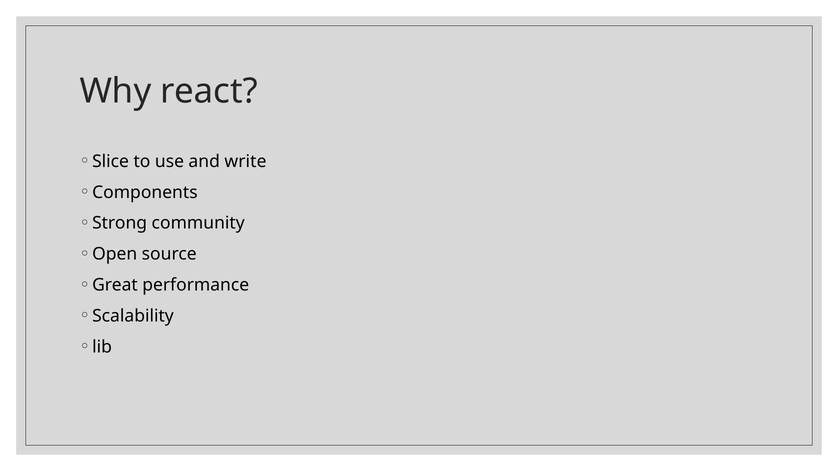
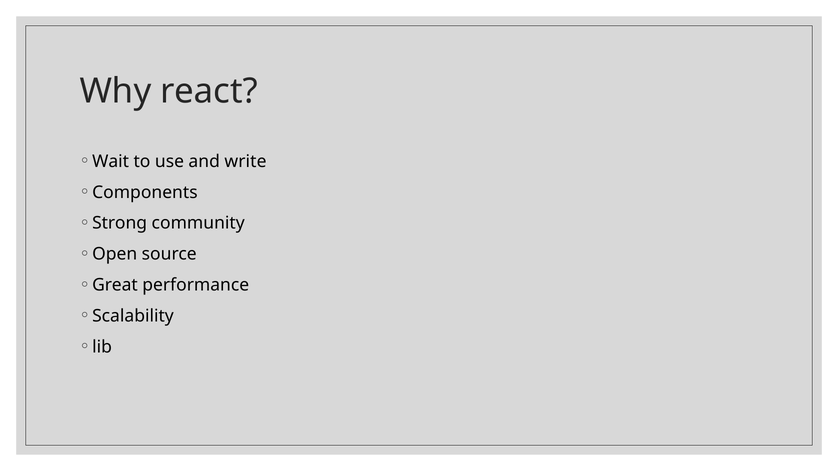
Slice: Slice -> Wait
